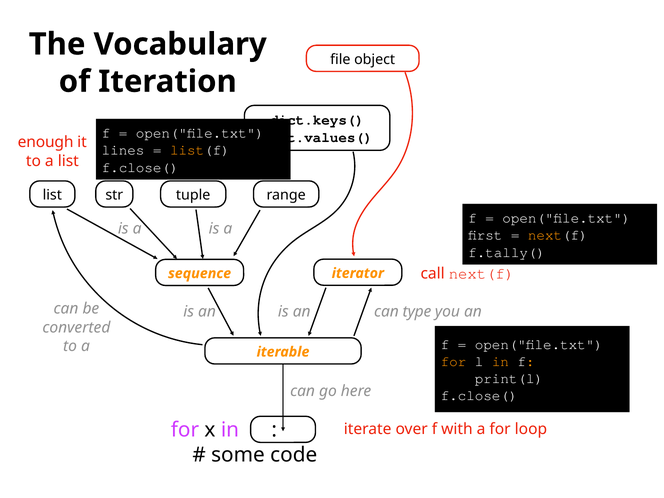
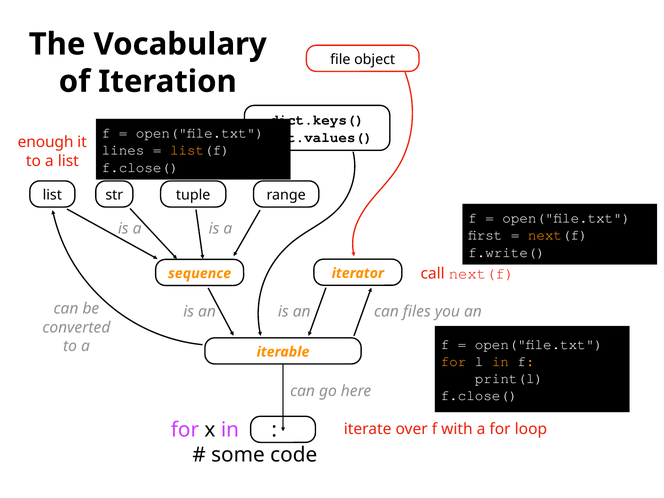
f.tally(: f.tally( -> f.write(
type: type -> files
